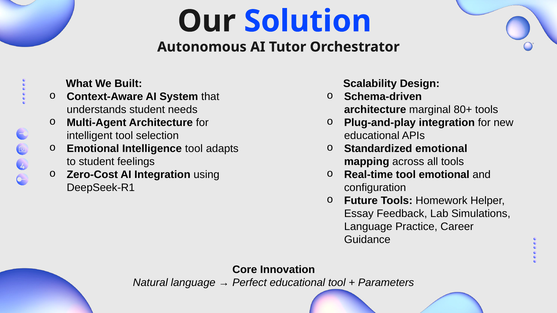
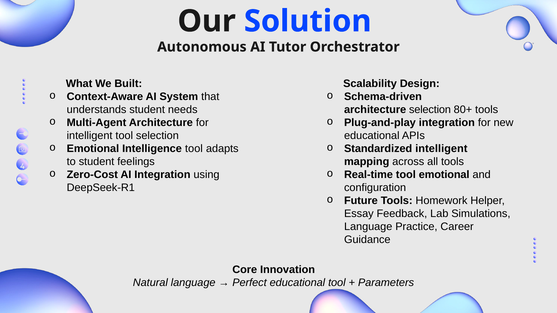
architecture marginal: marginal -> selection
Standardized emotional: emotional -> intelligent
